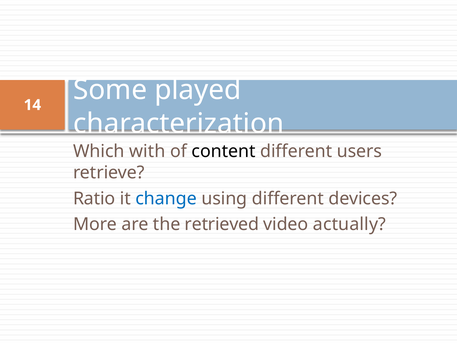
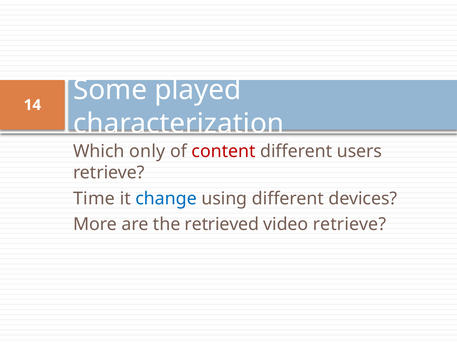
with: with -> only
content colour: black -> red
Ratio: Ratio -> Time
video actually: actually -> retrieve
